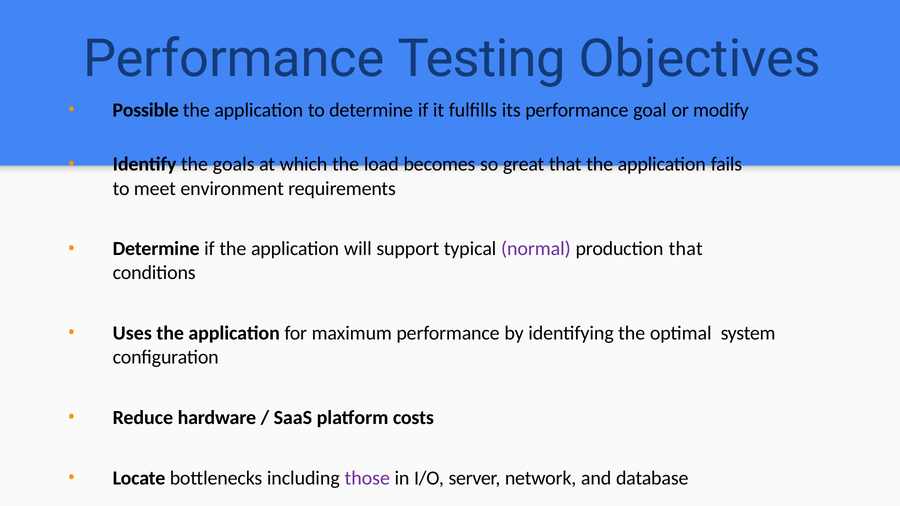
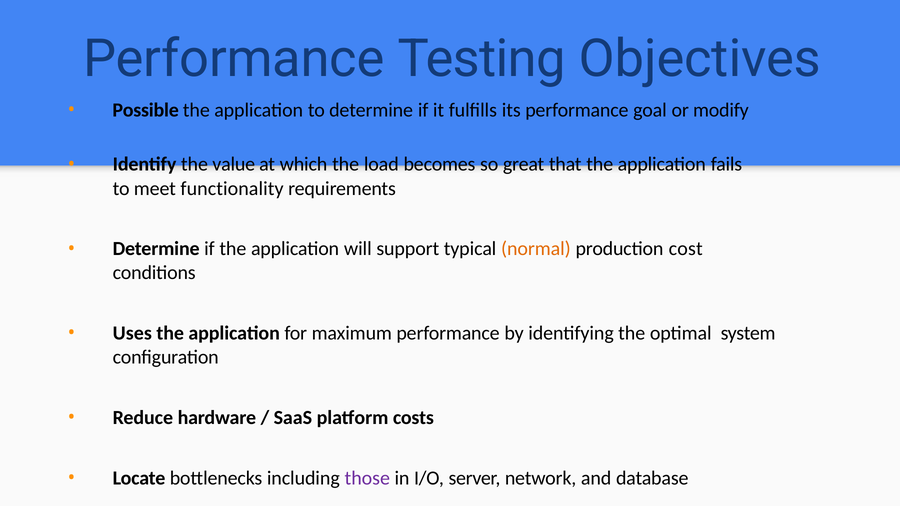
goals: goals -> value
environment: environment -> functionality
normal colour: purple -> orange
production that: that -> cost
